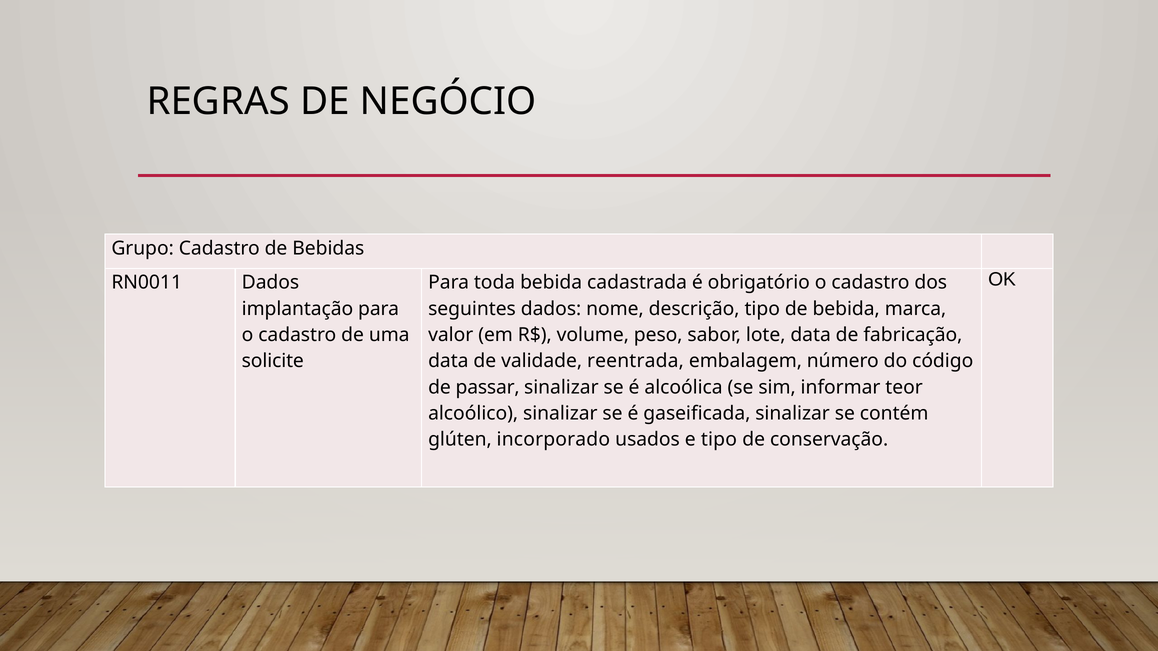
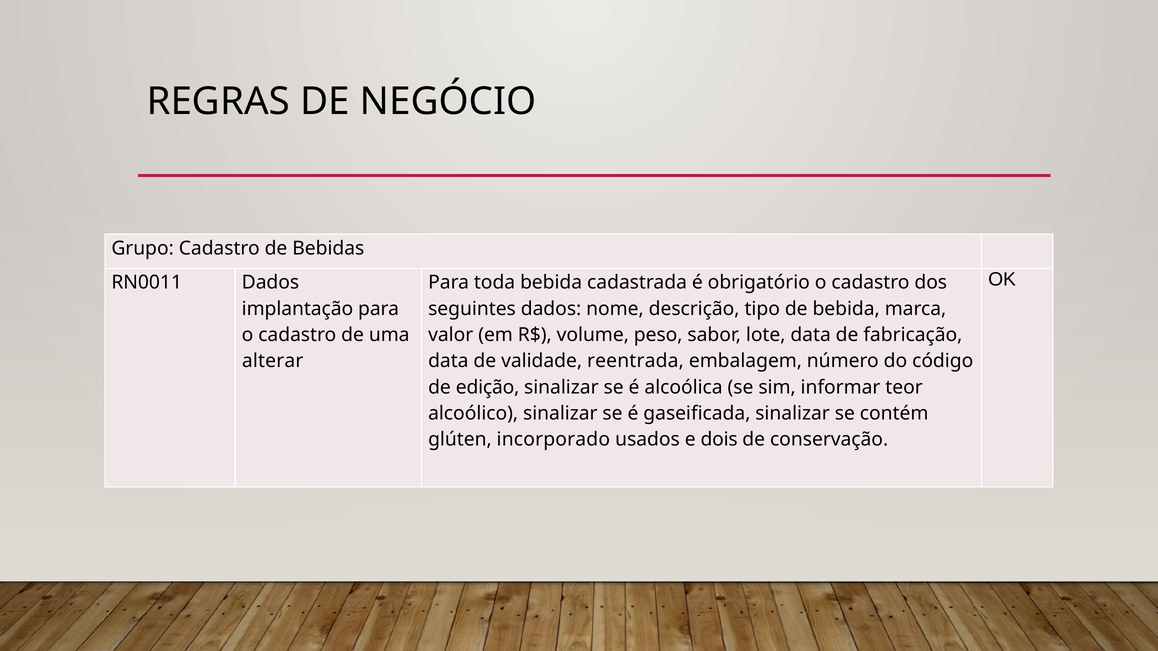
solicite: solicite -> alterar
passar: passar -> edição
e tipo: tipo -> dois
